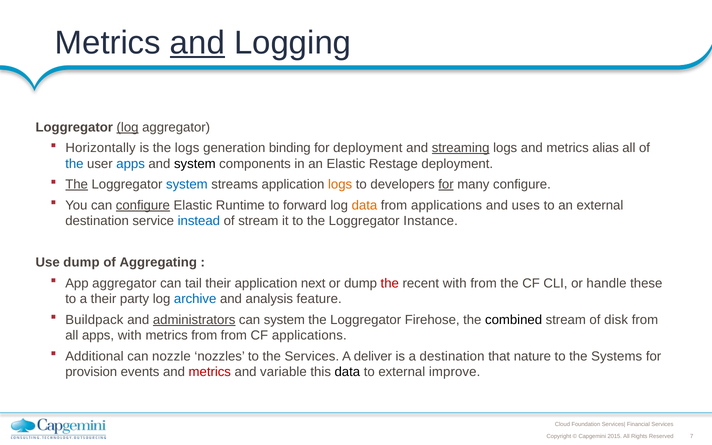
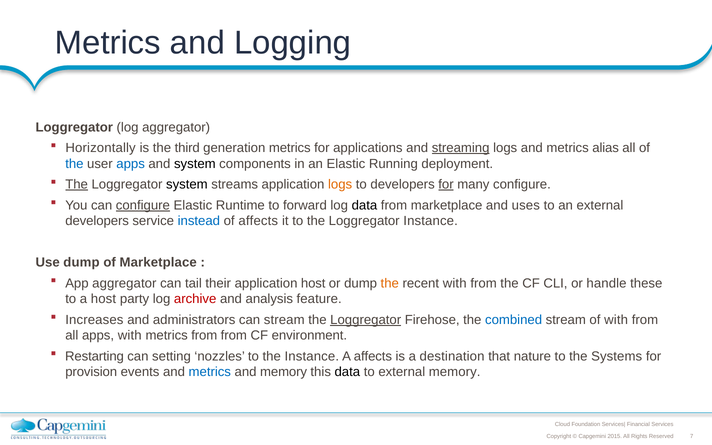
and at (197, 43) underline: present -> none
log at (128, 127) underline: present -> none
the logs: logs -> third
generation binding: binding -> metrics
for deployment: deployment -> applications
Restage: Restage -> Running
system at (187, 184) colour: blue -> black
data at (364, 205) colour: orange -> black
from applications: applications -> marketplace
destination at (97, 221): destination -> developers
of stream: stream -> affects
of Aggregating: Aggregating -> Marketplace
application next: next -> host
the at (390, 283) colour: red -> orange
a their: their -> host
archive colour: blue -> red
Buildpack: Buildpack -> Increases
administrators underline: present -> none
can system: system -> stream
Loggregator at (366, 320) underline: none -> present
combined colour: black -> blue
of disk: disk -> with
CF applications: applications -> environment
Additional: Additional -> Restarting
nozzle: nozzle -> setting
the Services: Services -> Instance
A deliver: deliver -> affects
metrics at (210, 372) colour: red -> blue
and variable: variable -> memory
external improve: improve -> memory
